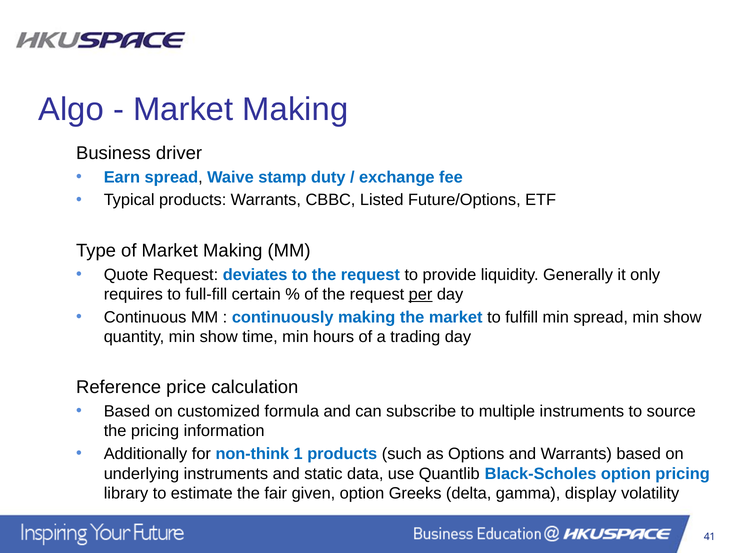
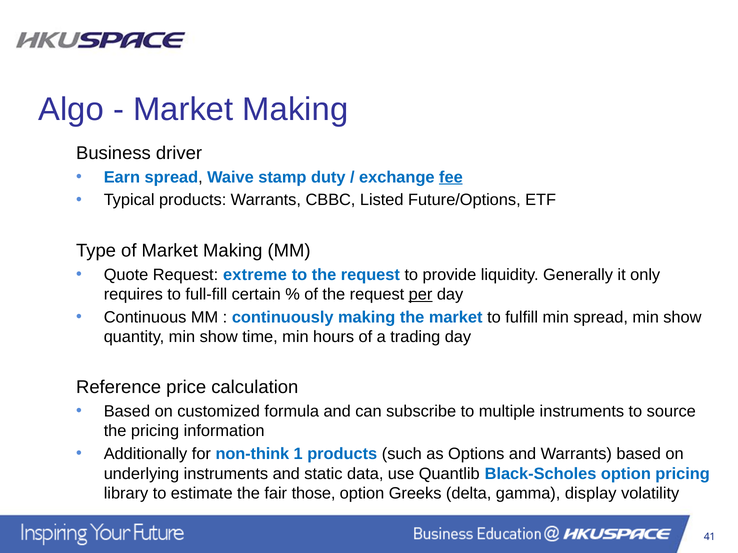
fee underline: none -> present
deviates: deviates -> extreme
given: given -> those
